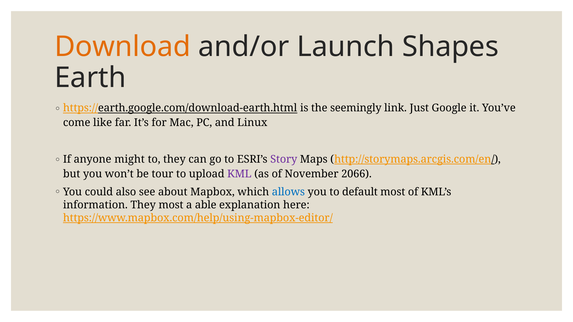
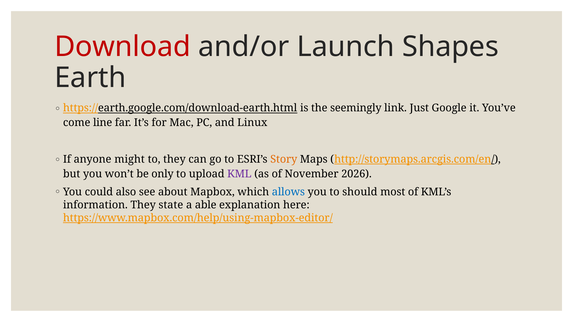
Download colour: orange -> red
like: like -> line
Story colour: purple -> orange
tour: tour -> only
2066: 2066 -> 2026
default: default -> should
They most: most -> state
